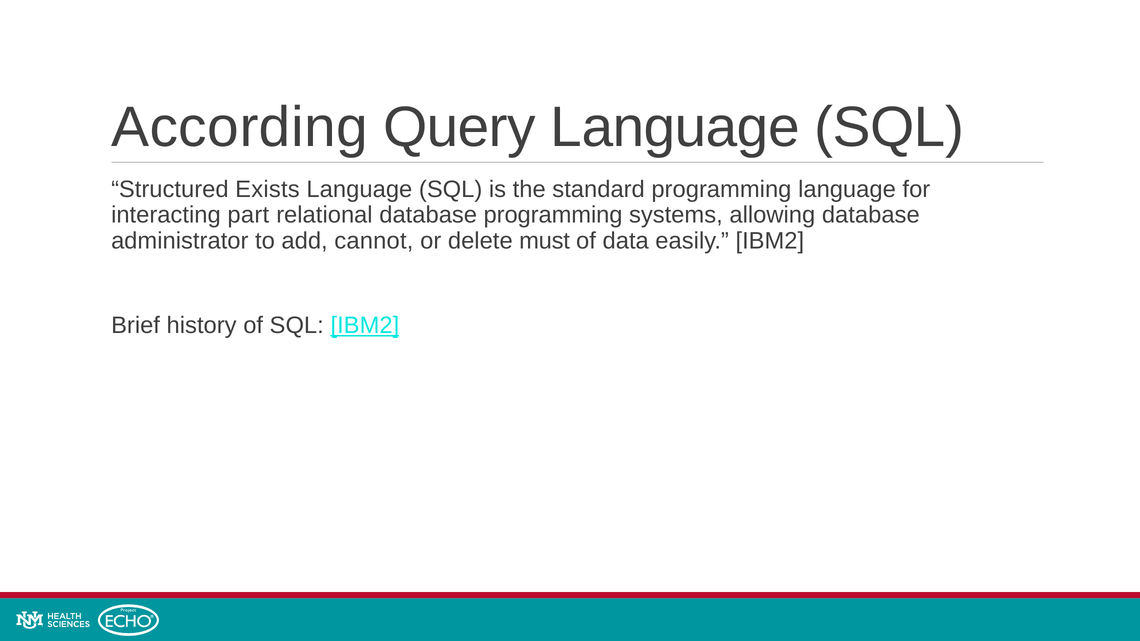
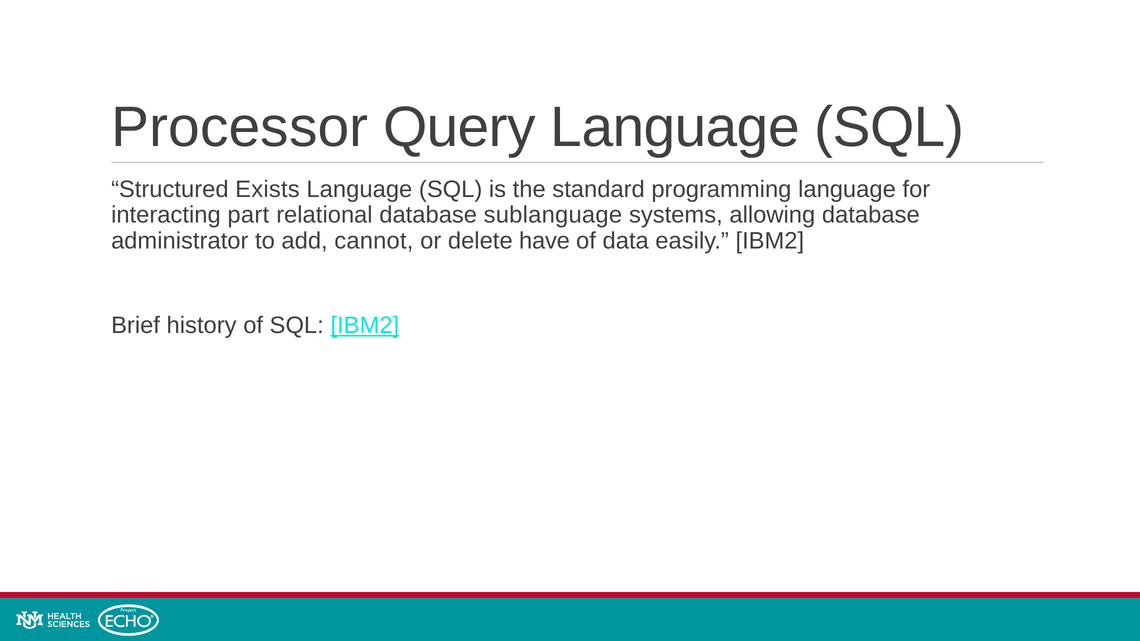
According: According -> Processor
database programming: programming -> sublanguage
must: must -> have
